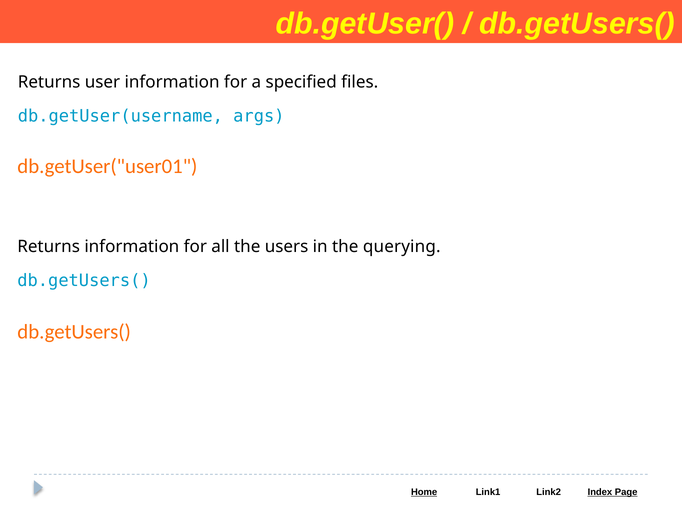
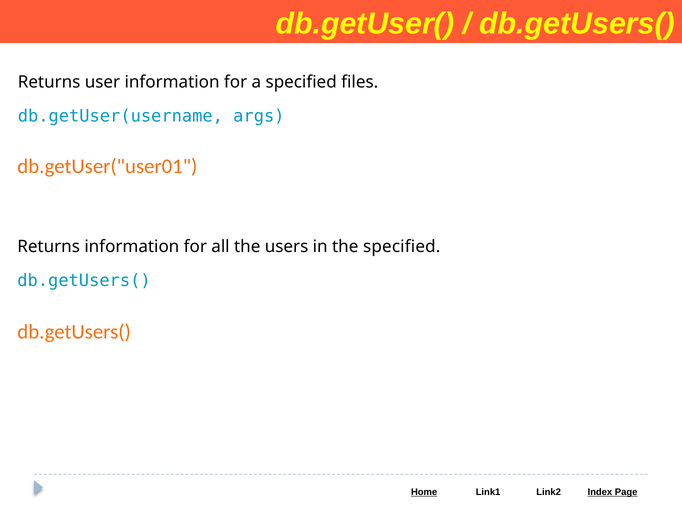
the querying: querying -> specified
